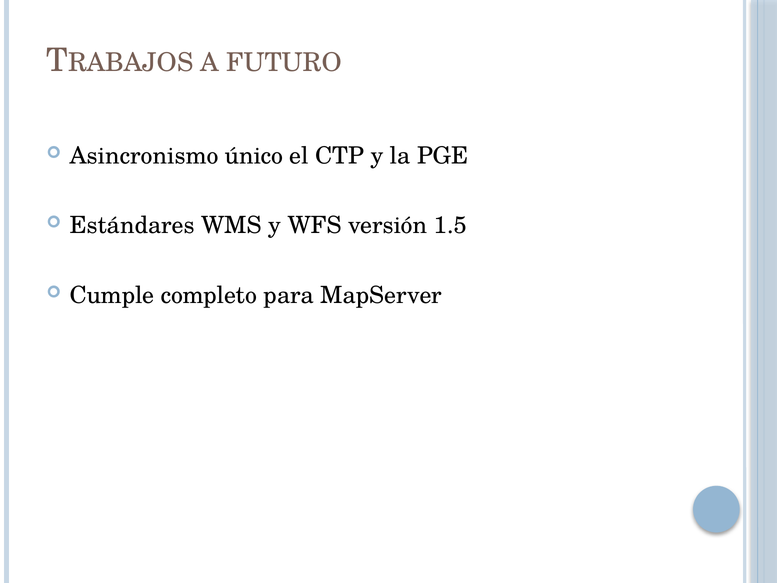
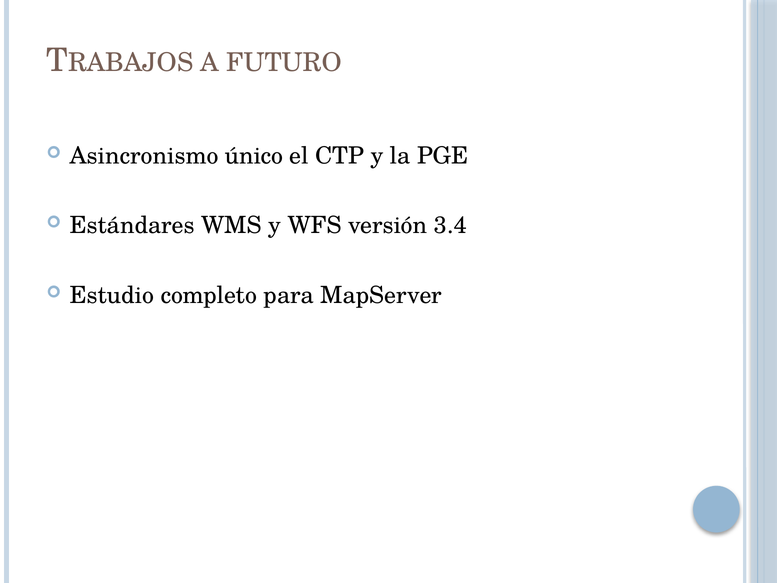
1.5: 1.5 -> 3.4
Cumple: Cumple -> Estudio
